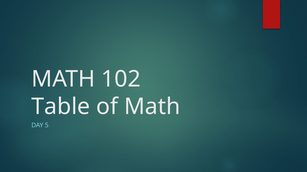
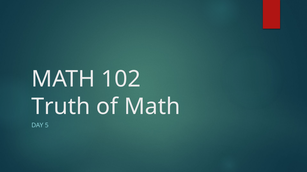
Table: Table -> Truth
